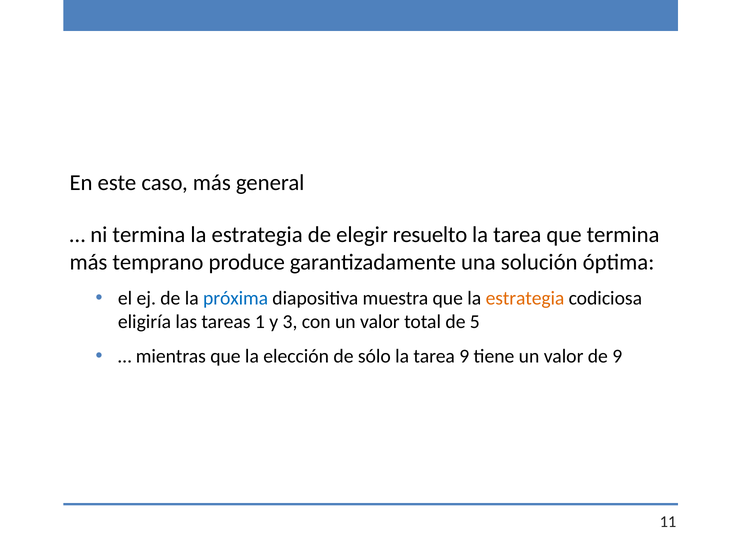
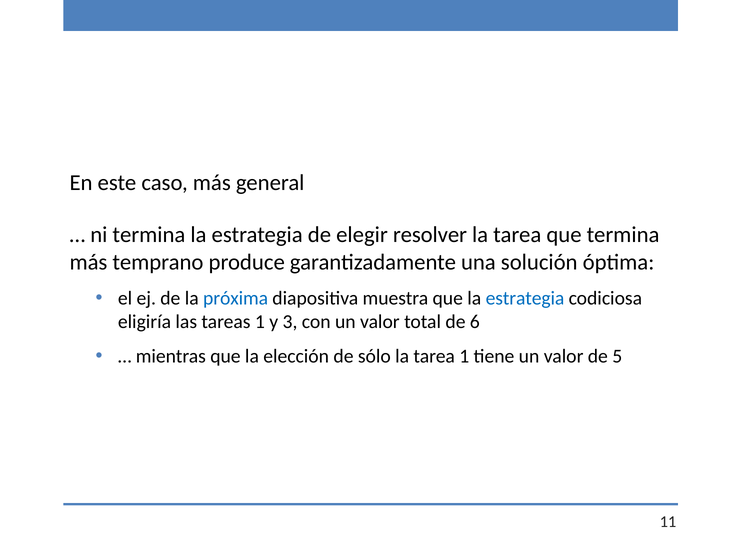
resuelto: resuelto -> resolver
estrategia at (525, 298) colour: orange -> blue
5: 5 -> 6
tarea 9: 9 -> 1
de 9: 9 -> 5
